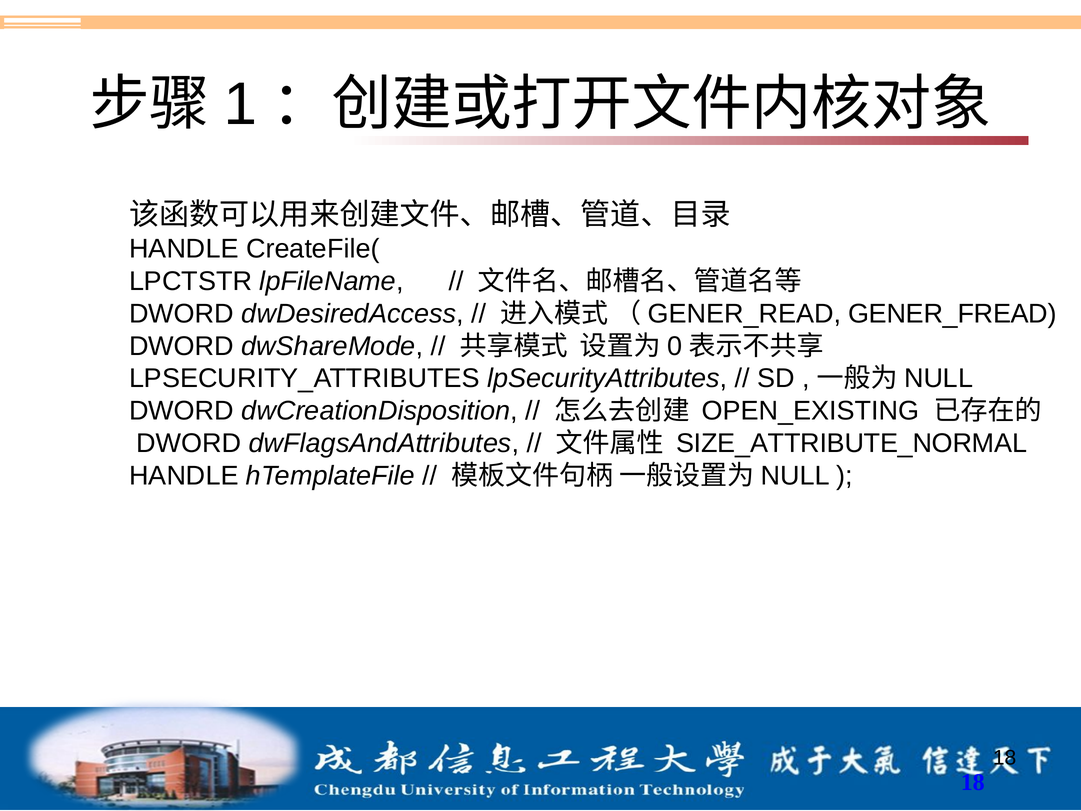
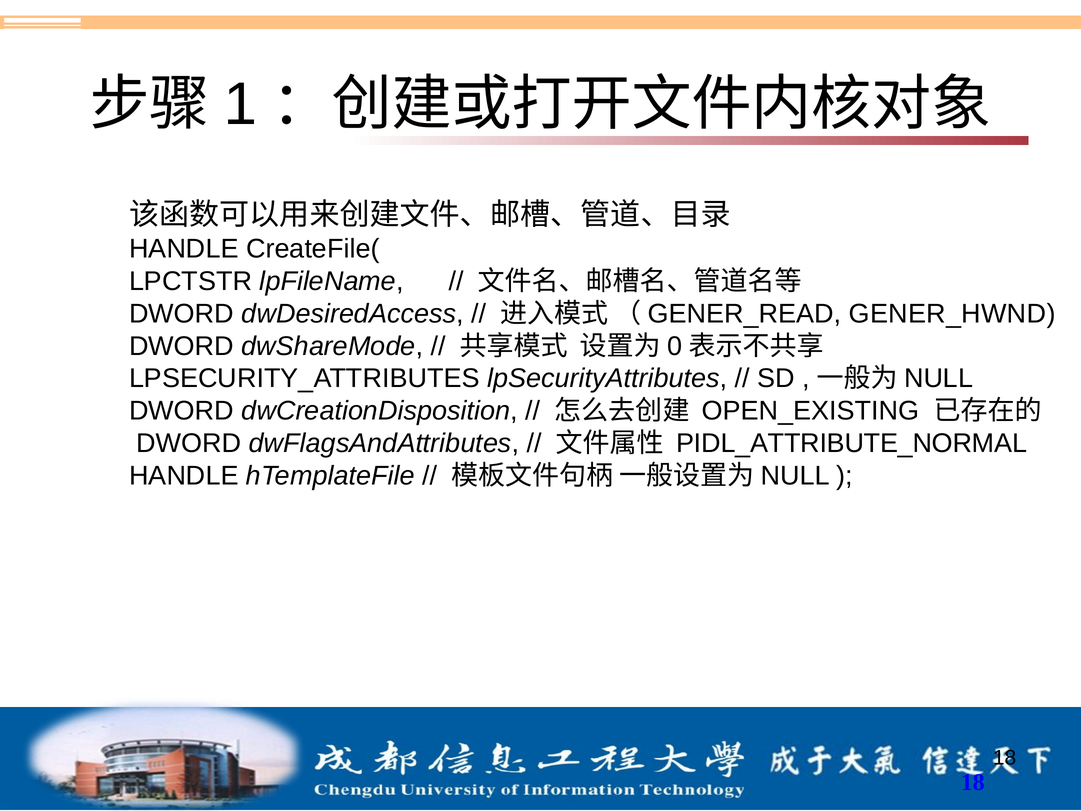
GENER_FREAD: GENER_FREAD -> GENER_HWND
SIZE_ATTRIBUTE_NORMAL: SIZE_ATTRIBUTE_NORMAL -> PIDL_ATTRIBUTE_NORMAL
